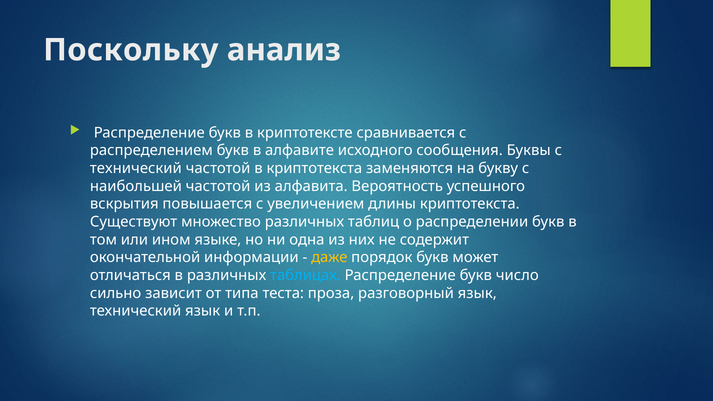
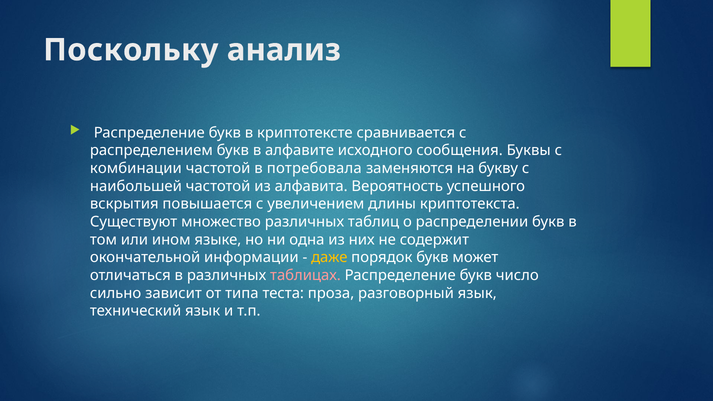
технический at (136, 168): технический -> комбинации
в криптотекста: криптотекста -> потребовала
таблицах colour: light blue -> pink
